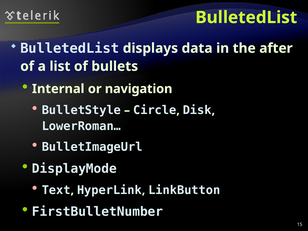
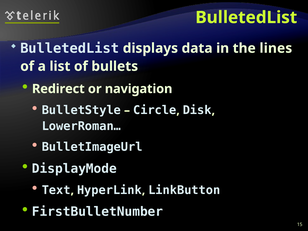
after: after -> lines
Internal: Internal -> Redirect
